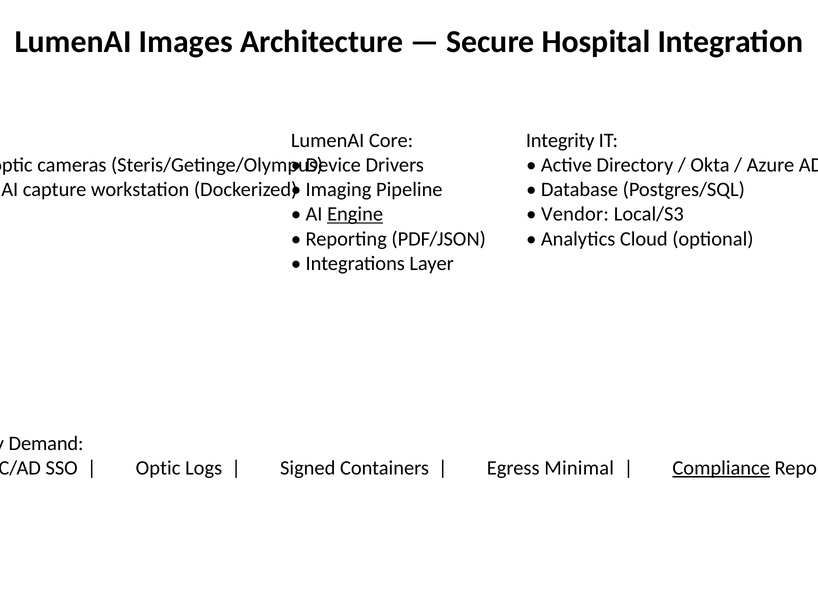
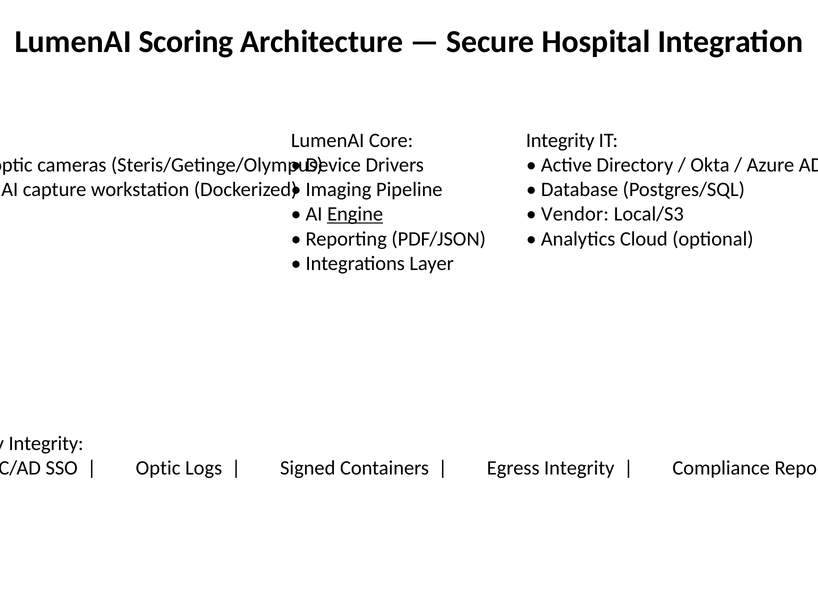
Images: Images -> Scoring
Demand at (46, 443): Demand -> Integrity
Egress Minimal: Minimal -> Integrity
Compliance underline: present -> none
